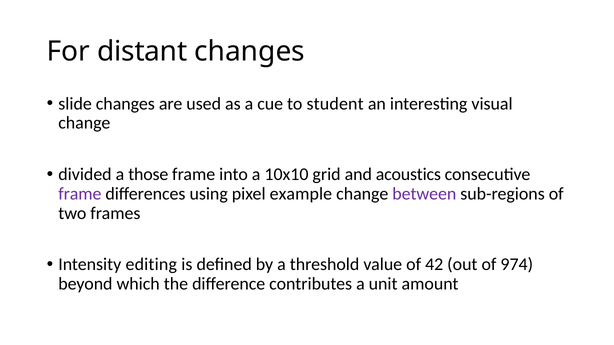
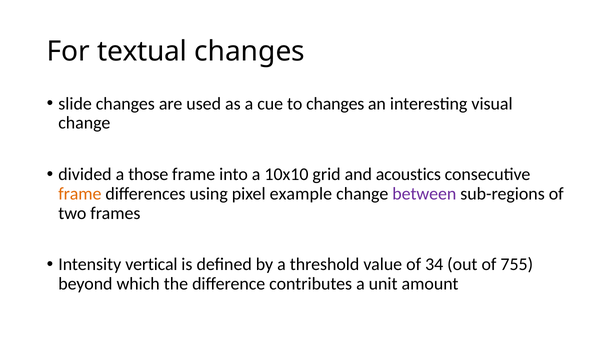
distant: distant -> textual
to student: student -> changes
frame at (80, 194) colour: purple -> orange
editing: editing -> vertical
42: 42 -> 34
974: 974 -> 755
